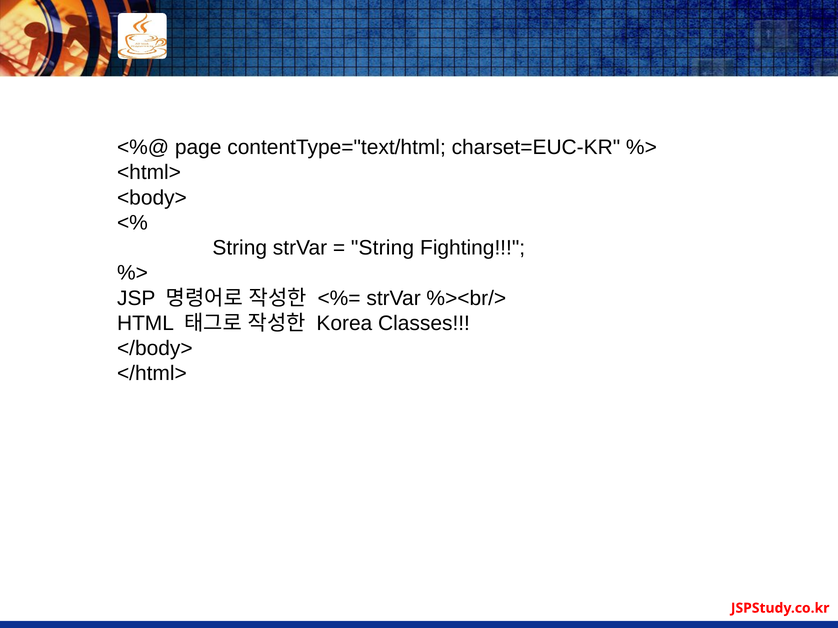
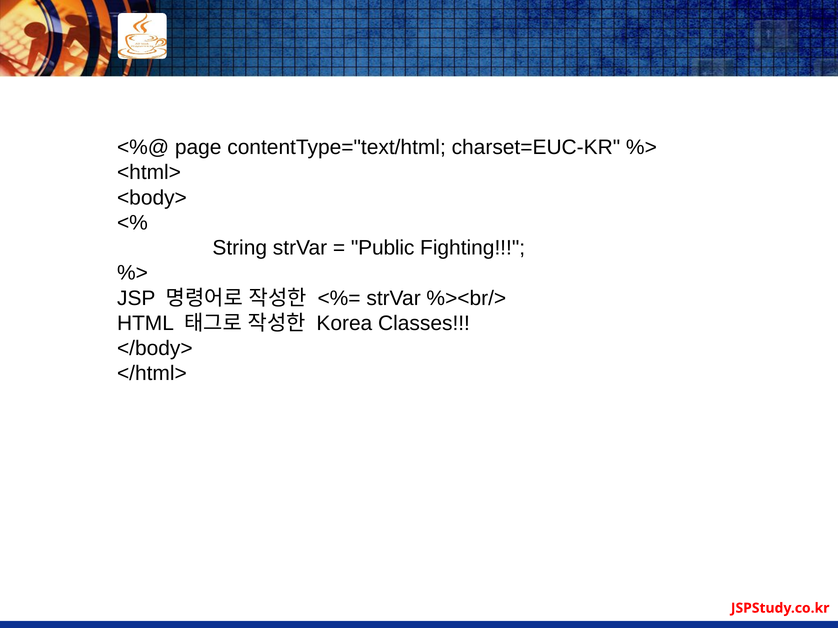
String at (383, 248): String -> Public
